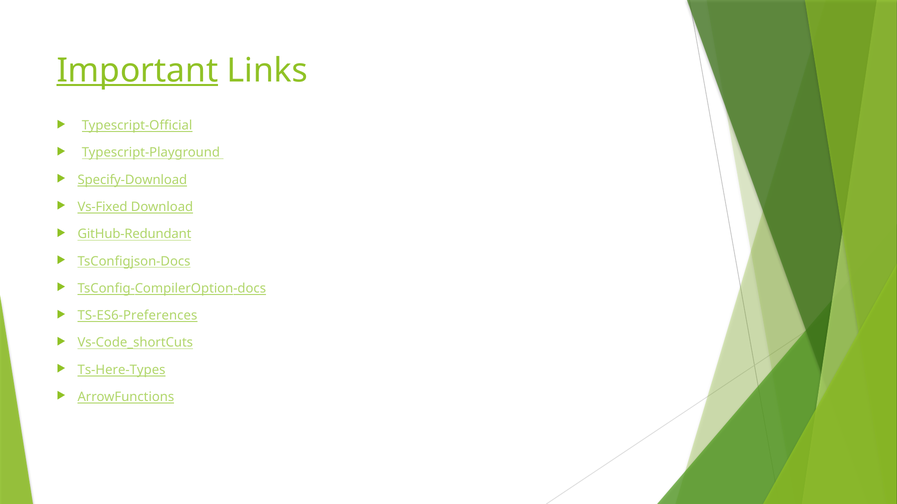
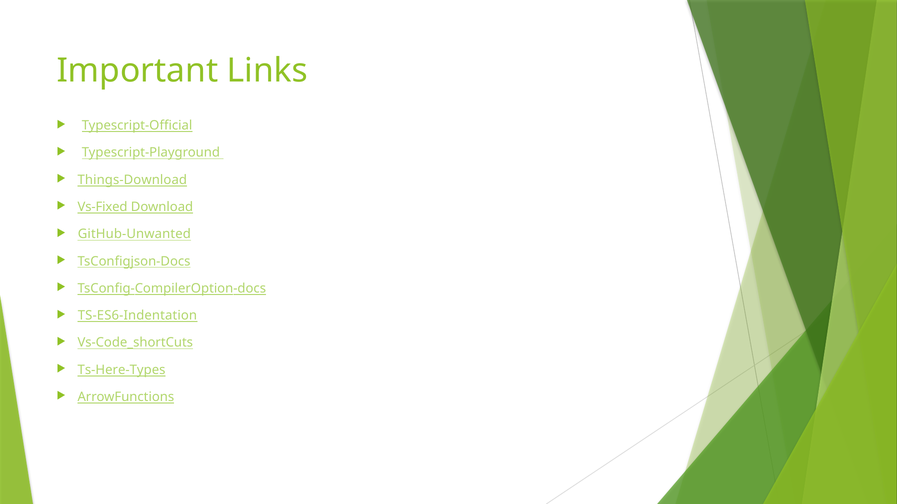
Important underline: present -> none
Specify-Download: Specify-Download -> Things-Download
GitHub-Redundant: GitHub-Redundant -> GitHub-Unwanted
TS-ES6-Preferences: TS-ES6-Preferences -> TS-ES6-Indentation
